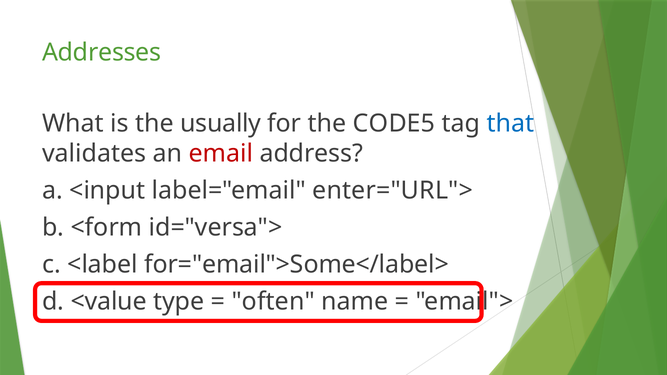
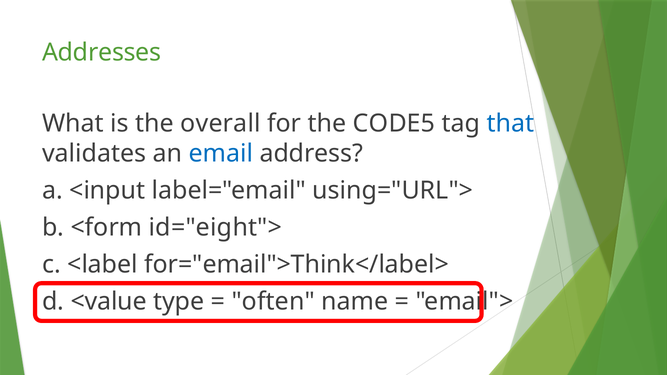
usually: usually -> overall
email colour: red -> blue
enter="URL">: enter="URL"> -> using="URL">
id="versa">: id="versa"> -> id="eight">
for="email">Some</label>: for="email">Some</label> -> for="email">Think</label>
